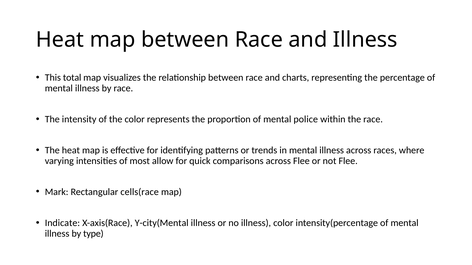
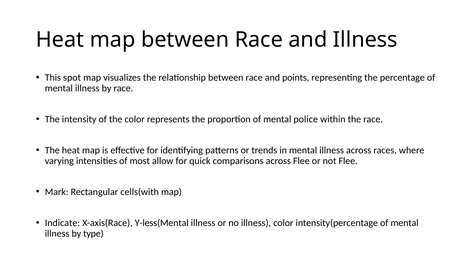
total: total -> spot
charts: charts -> points
cells(race: cells(race -> cells(with
Y-city(Mental: Y-city(Mental -> Y-less(Mental
